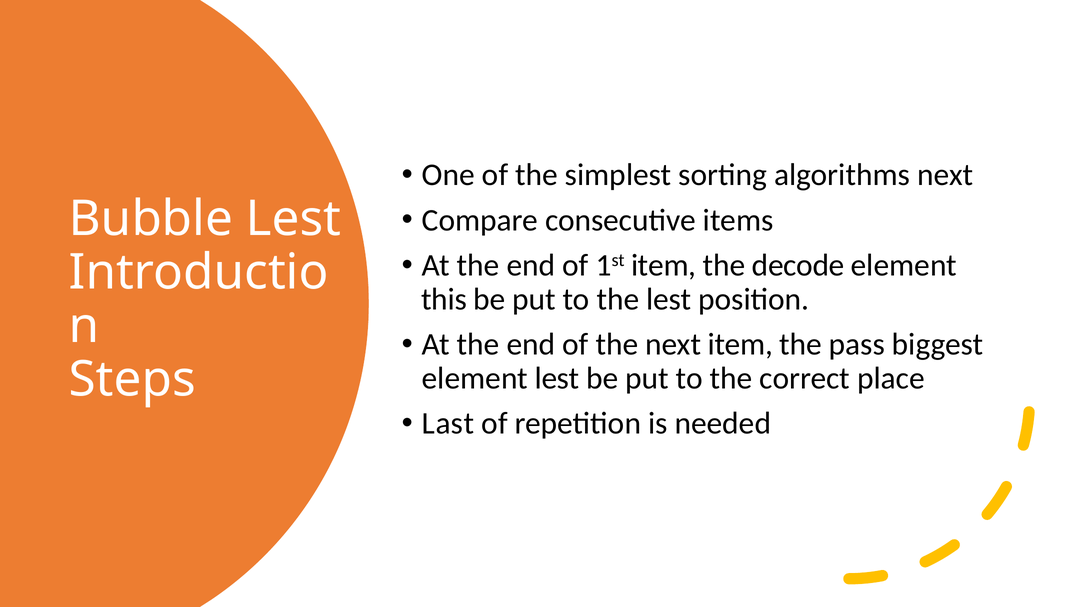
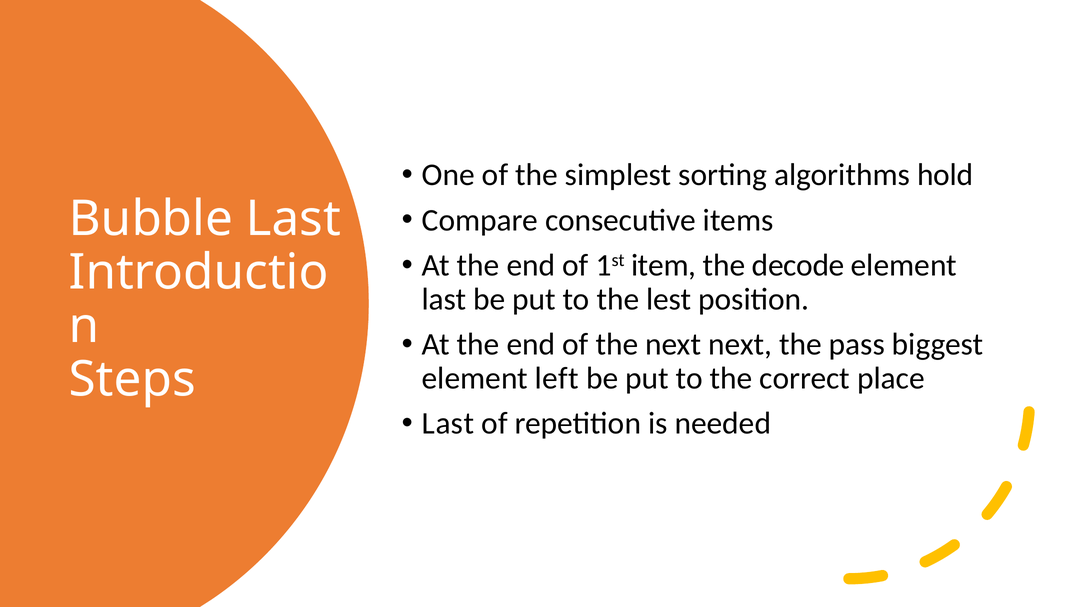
algorithms next: next -> hold
Bubble Lest: Lest -> Last
this at (444, 299): this -> last
next item: item -> next
element lest: lest -> left
